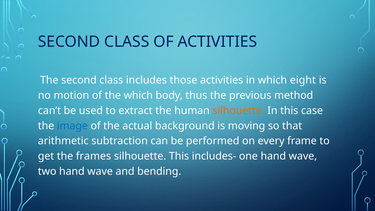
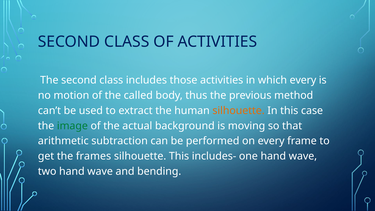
which eight: eight -> every
the which: which -> called
image colour: blue -> green
